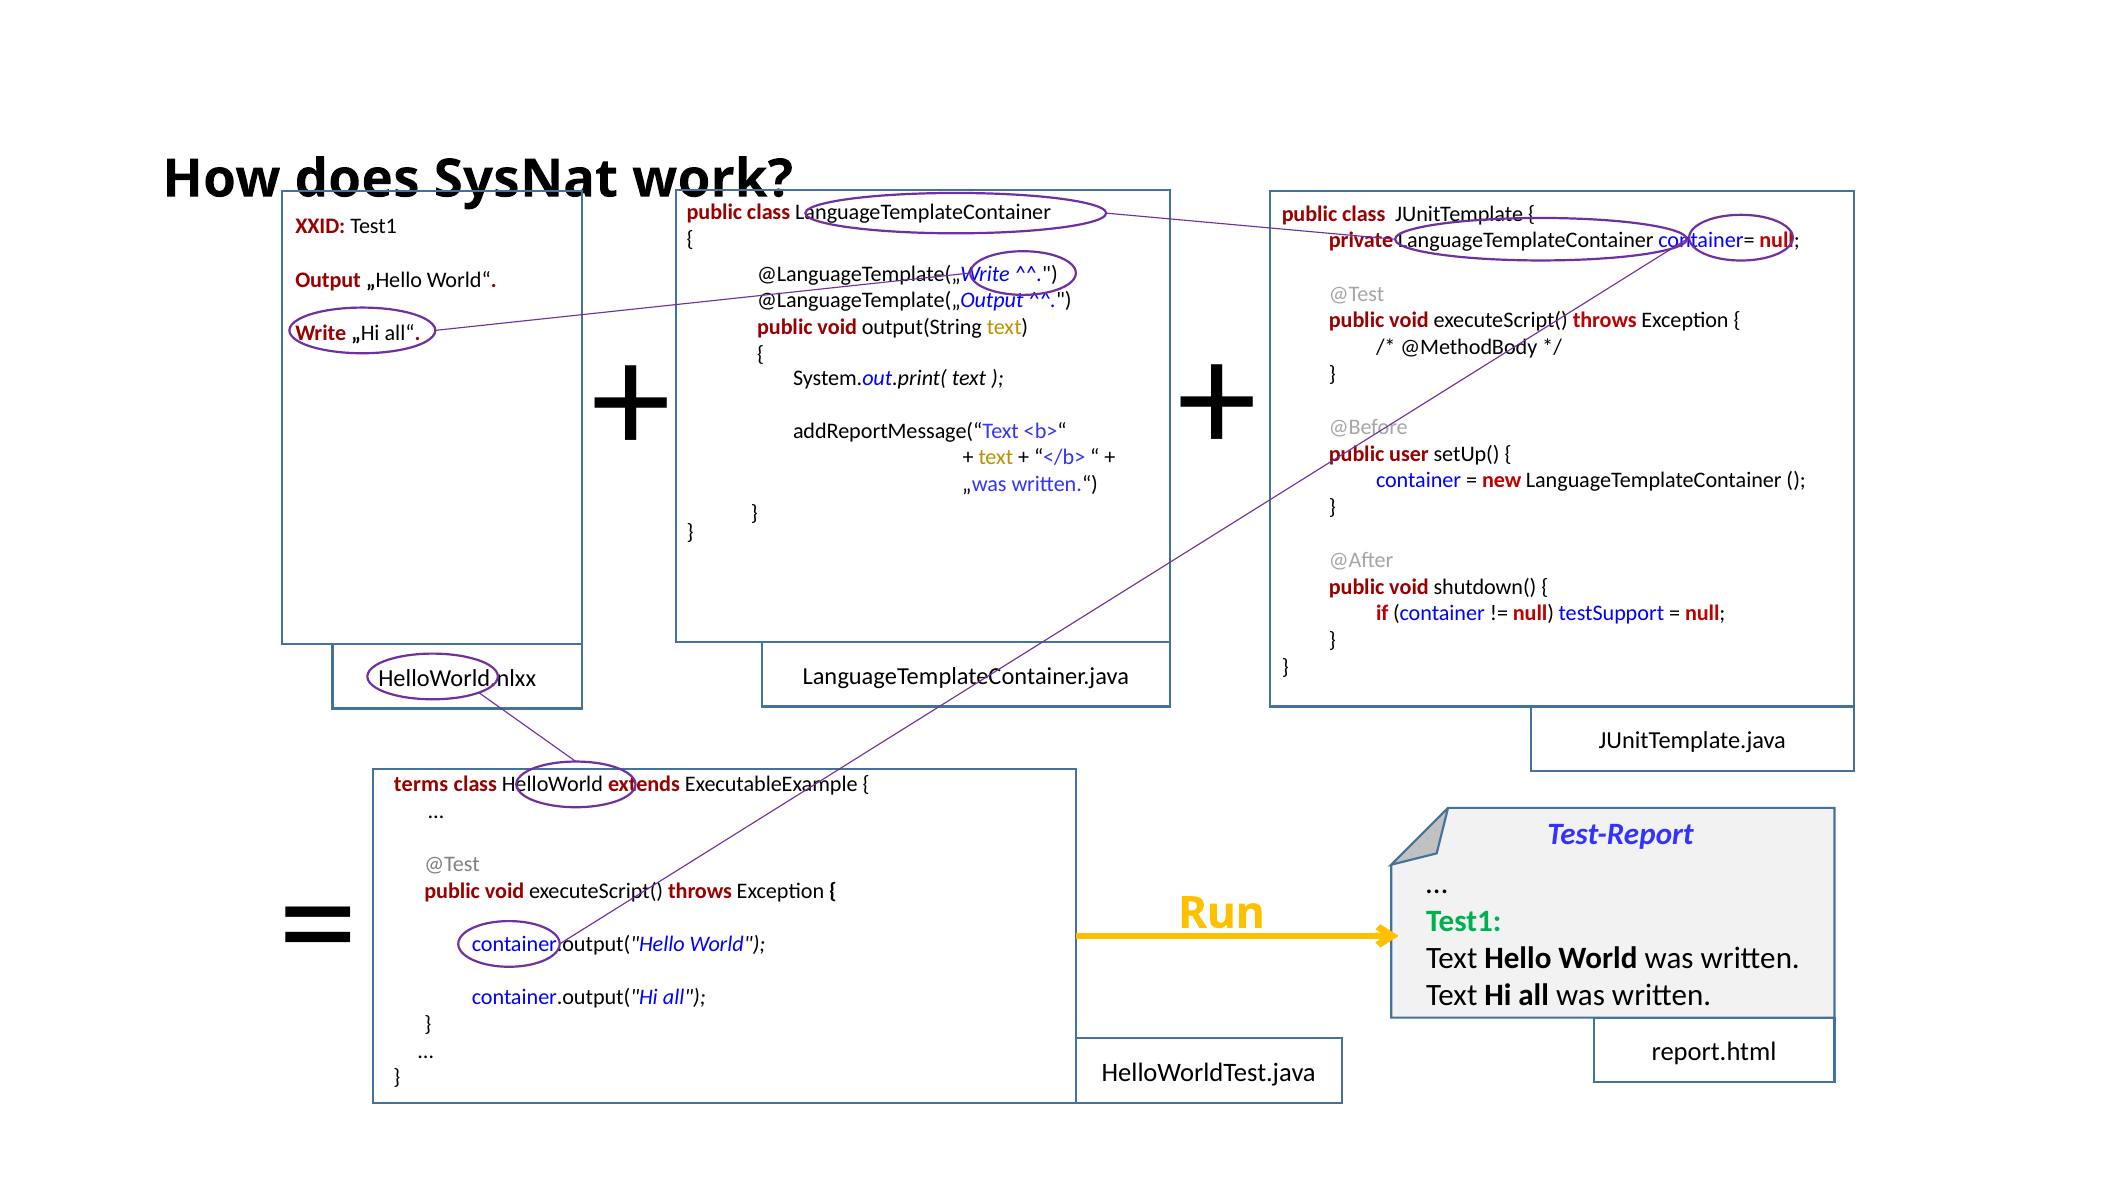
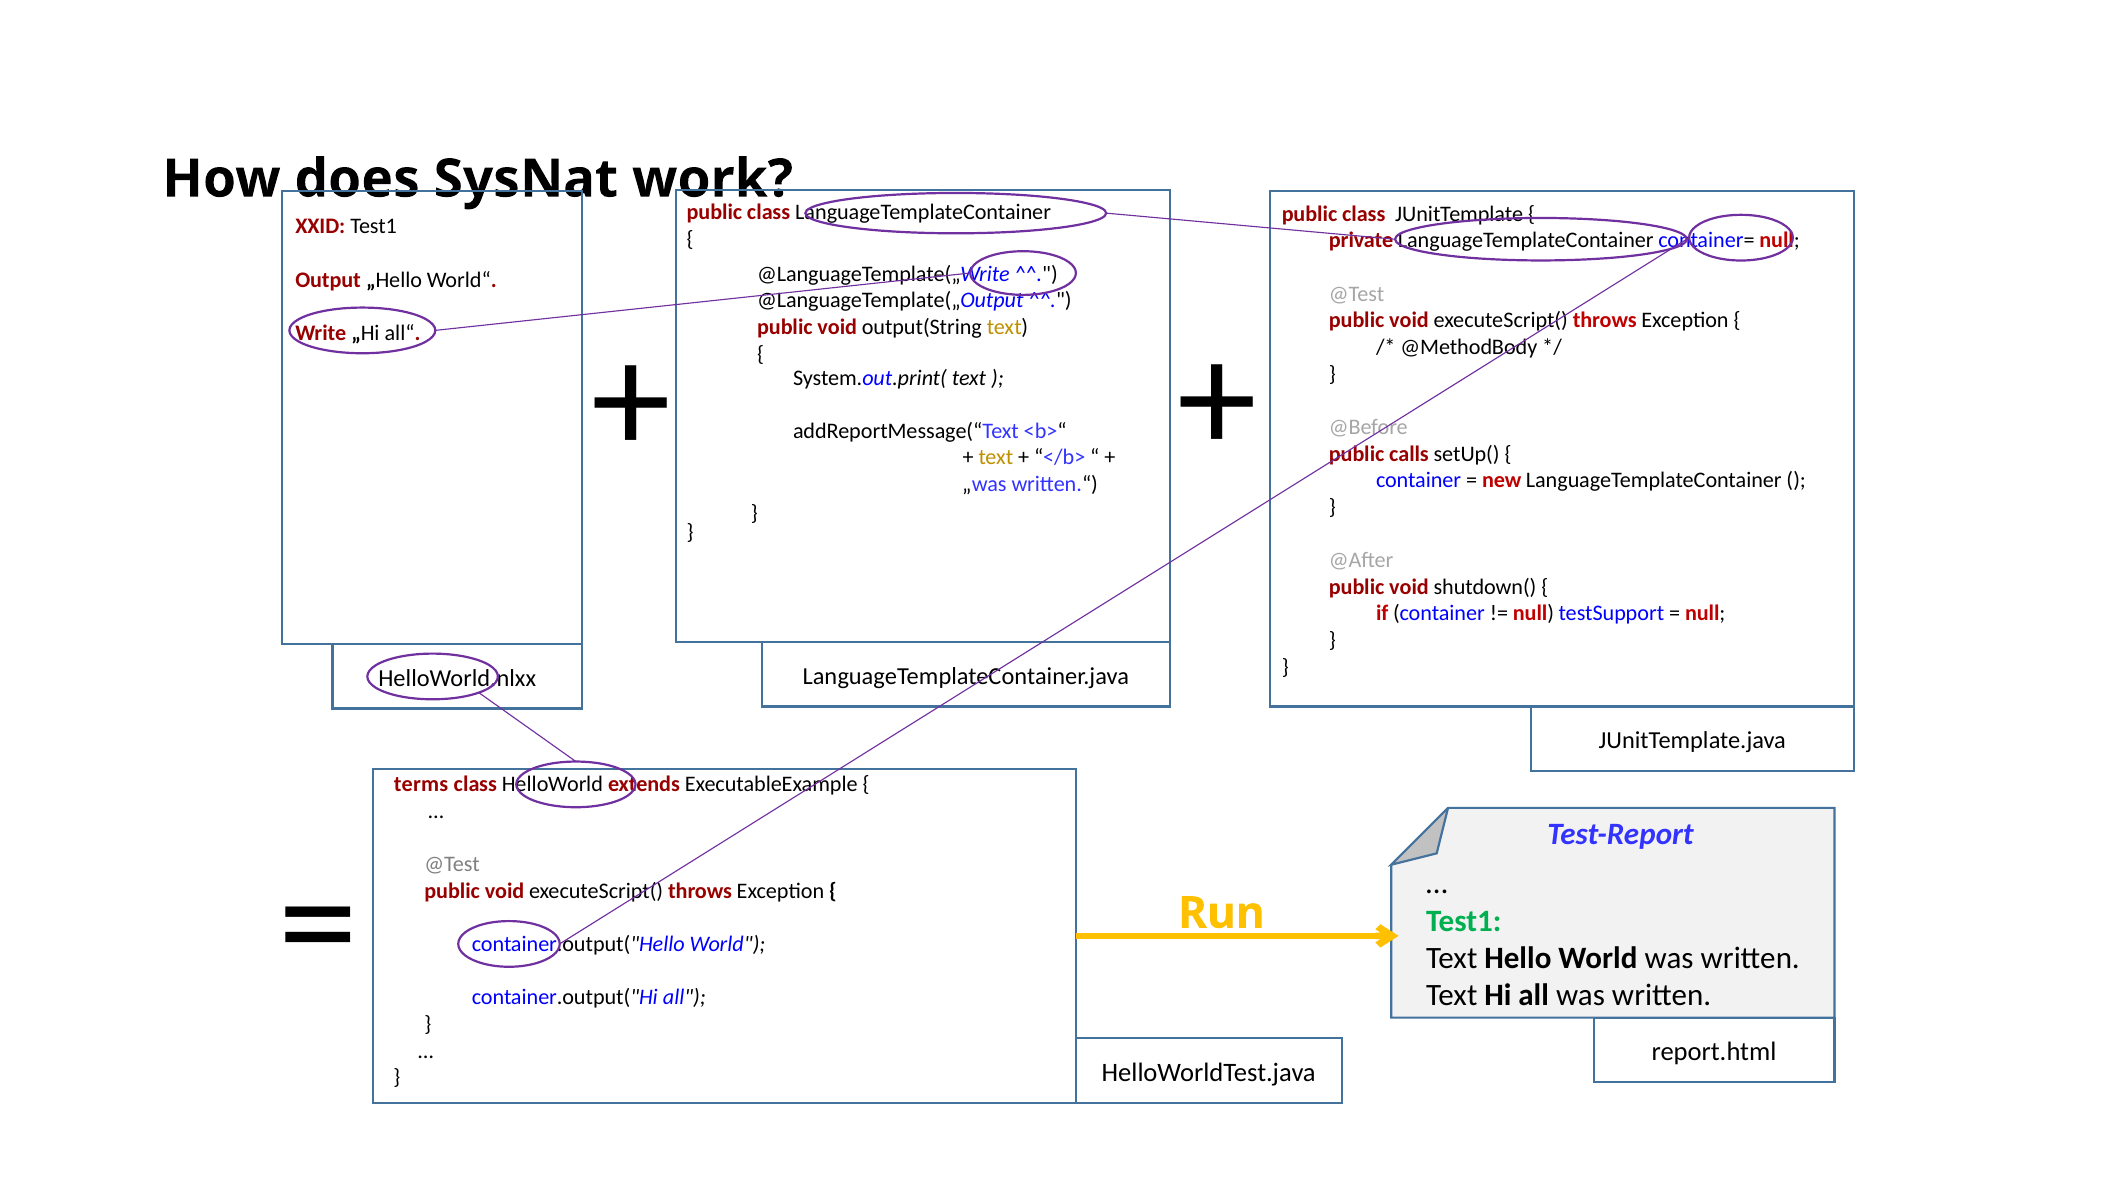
user: user -> calls
